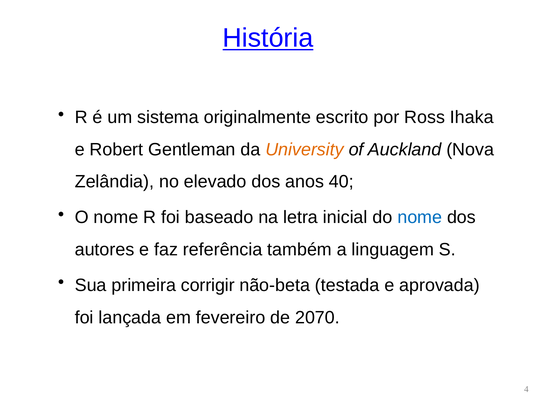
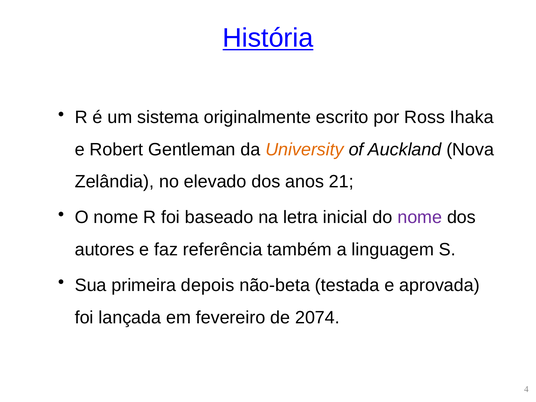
40: 40 -> 21
nome at (420, 217) colour: blue -> purple
corrigir: corrigir -> depois
2070: 2070 -> 2074
